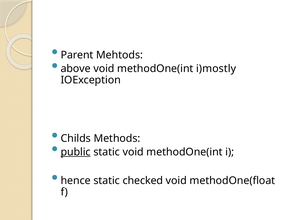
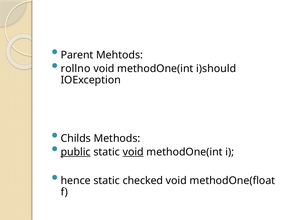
above: above -> rollno
i)mostly: i)mostly -> i)should
void at (133, 152) underline: none -> present
